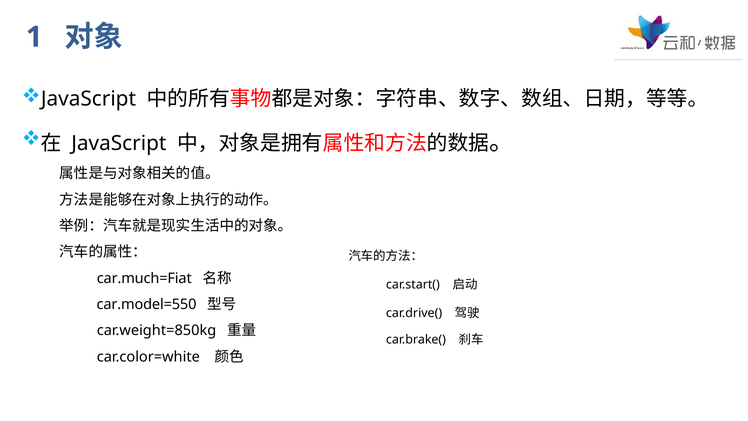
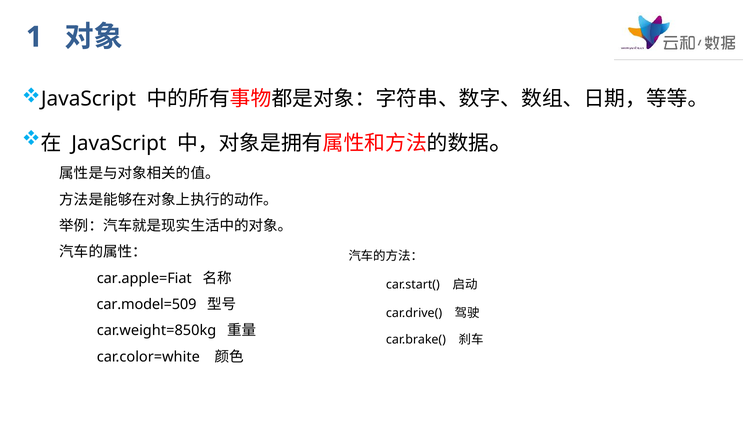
car.much=Fiat: car.much=Fiat -> car.apple=Fiat
car.model=550: car.model=550 -> car.model=509
